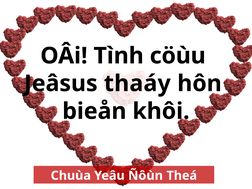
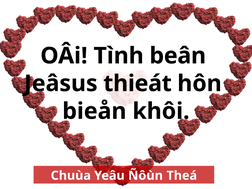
cöùu: cöùu -> beân
thaáy: thaáy -> thieát
